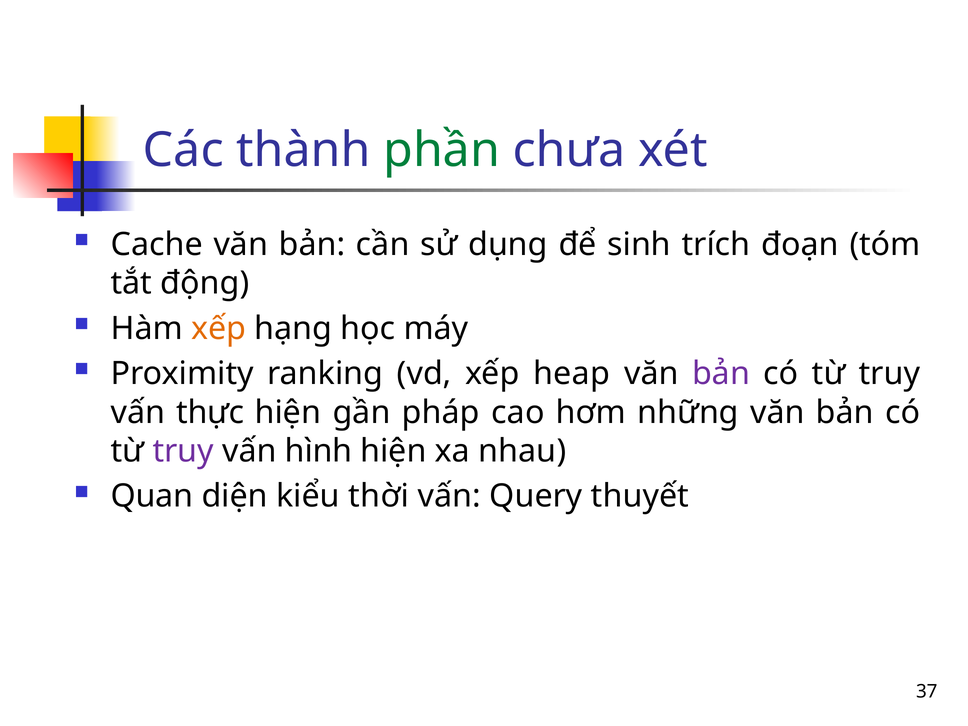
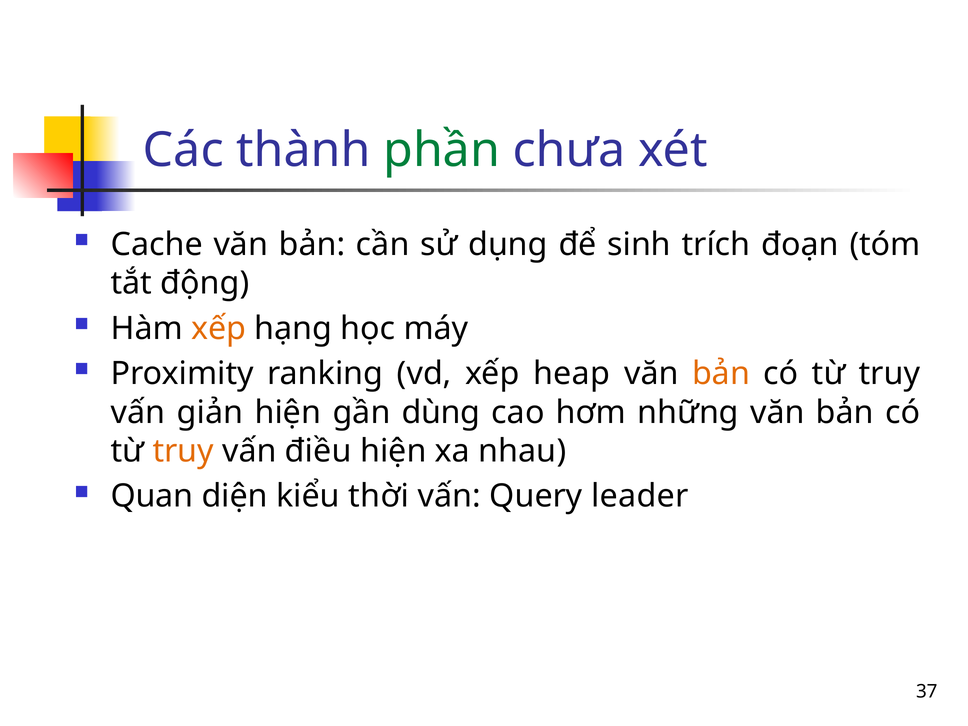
bản at (721, 374) colour: purple -> orange
thực: thực -> giản
pháp: pháp -> dùng
truy at (183, 451) colour: purple -> orange
hình: hình -> điều
thuyết: thuyết -> leader
